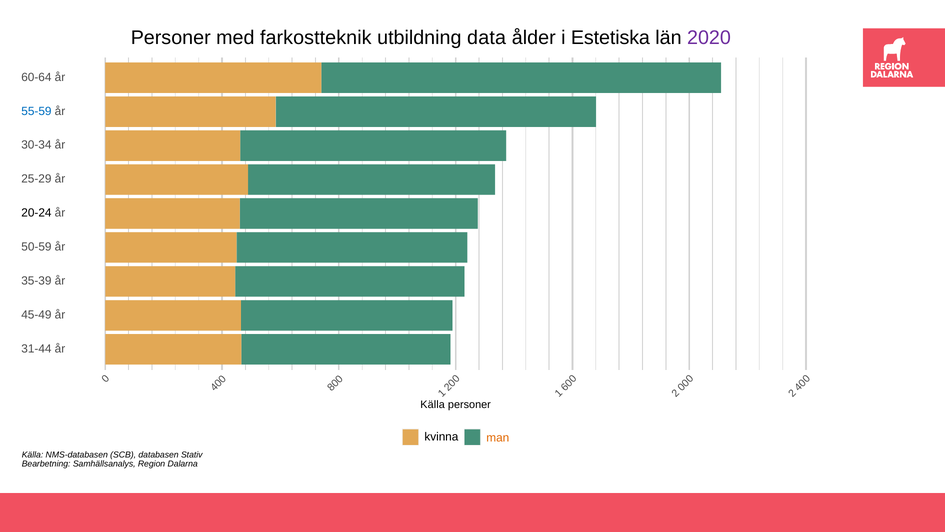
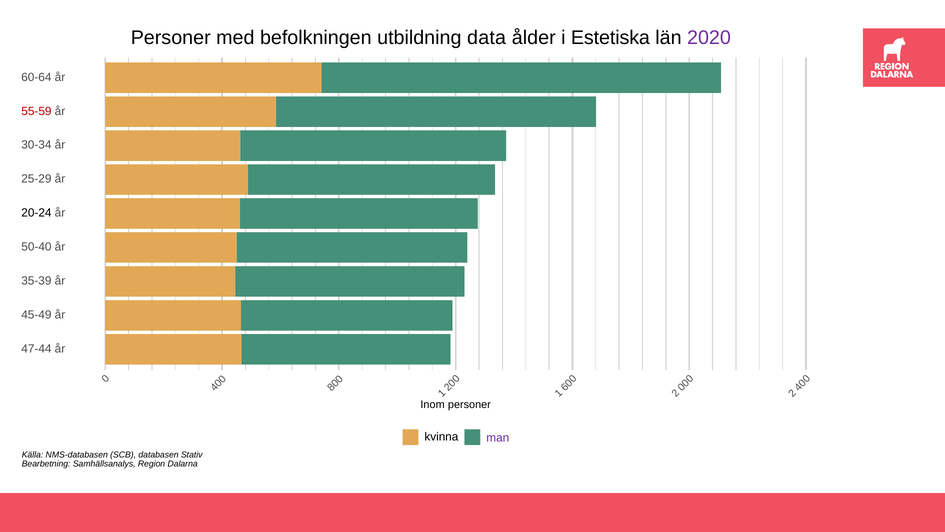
farkostteknik: farkostteknik -> befolkningen
55-59 colour: blue -> red
50-59: 50-59 -> 50-40
31-44: 31-44 -> 47-44
Källa at (433, 405): Källa -> Inom
man colour: orange -> purple
